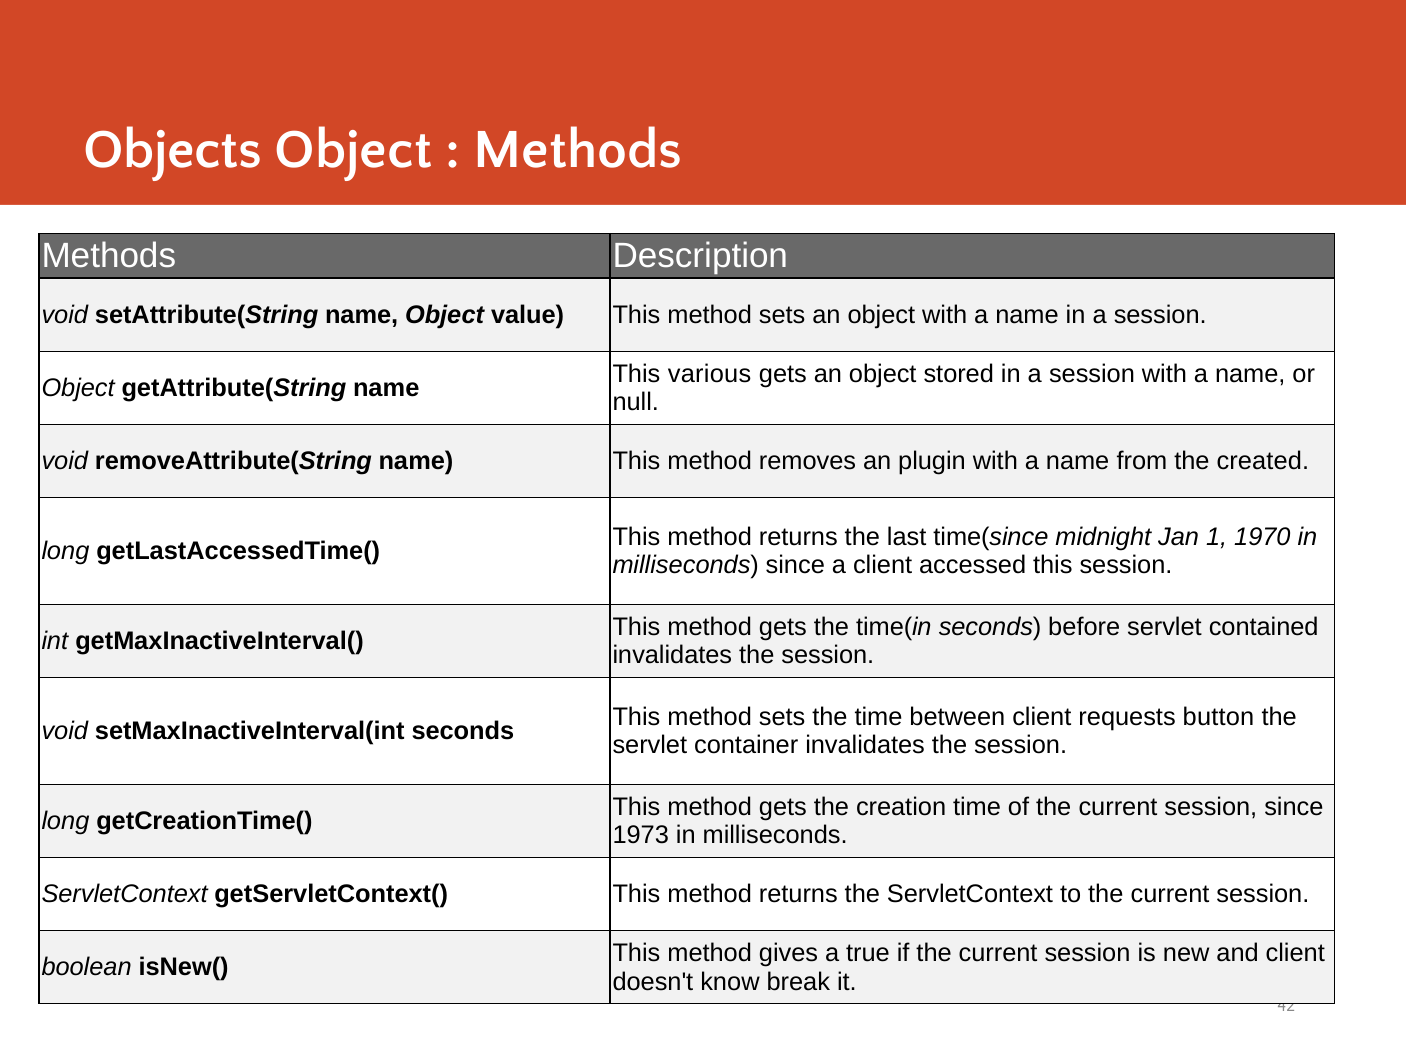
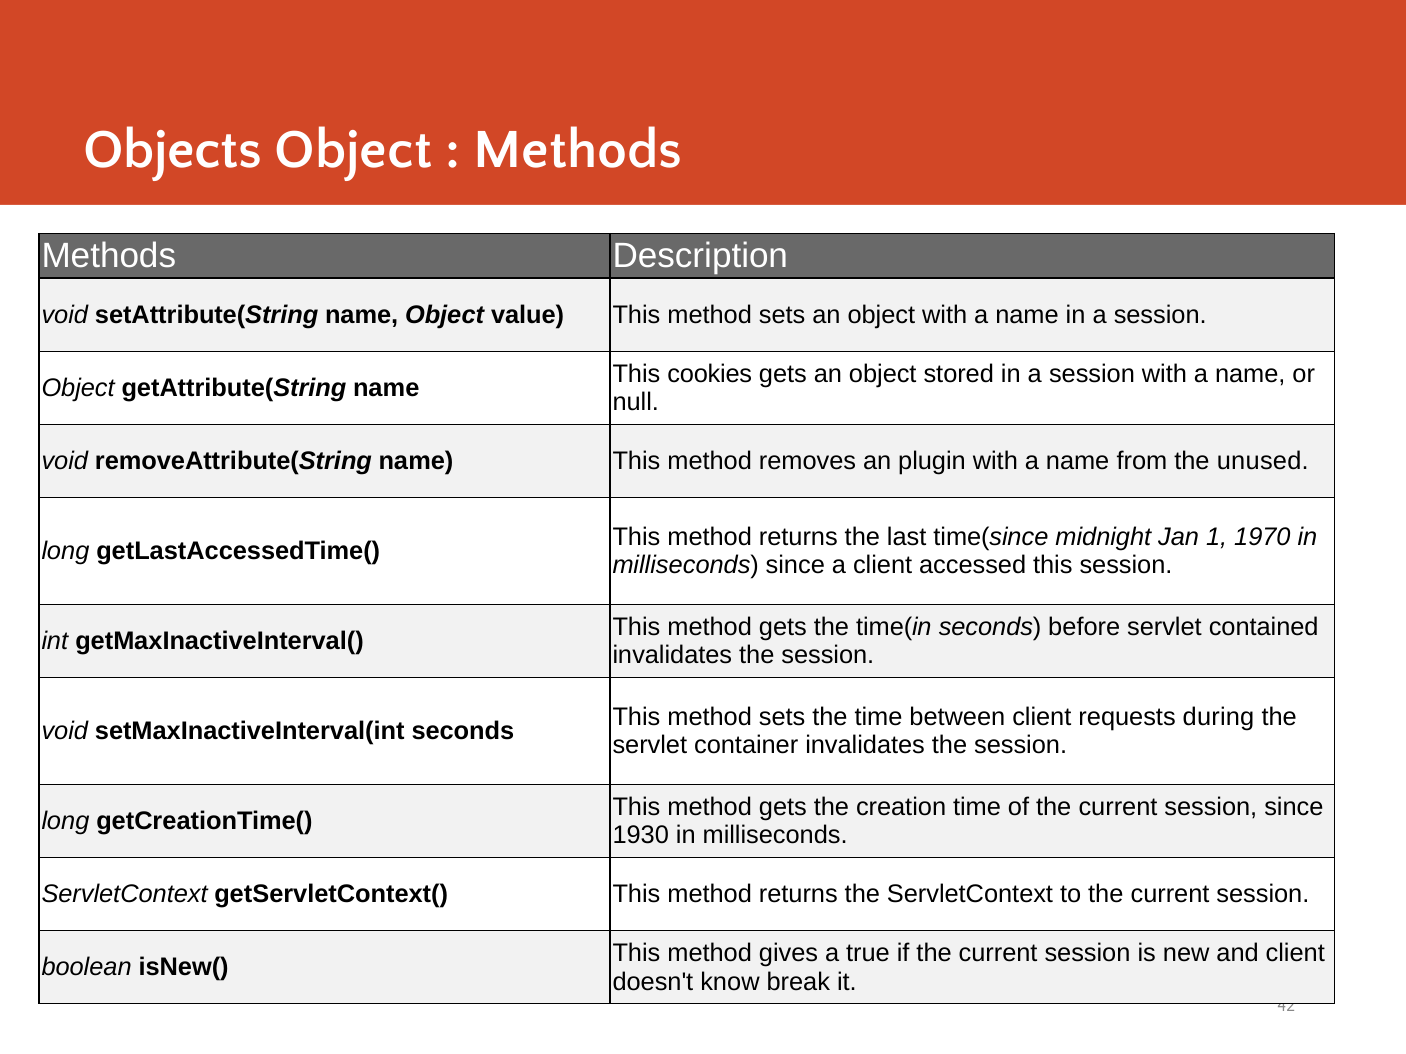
various: various -> cookies
created: created -> unused
button: button -> during
1973: 1973 -> 1930
